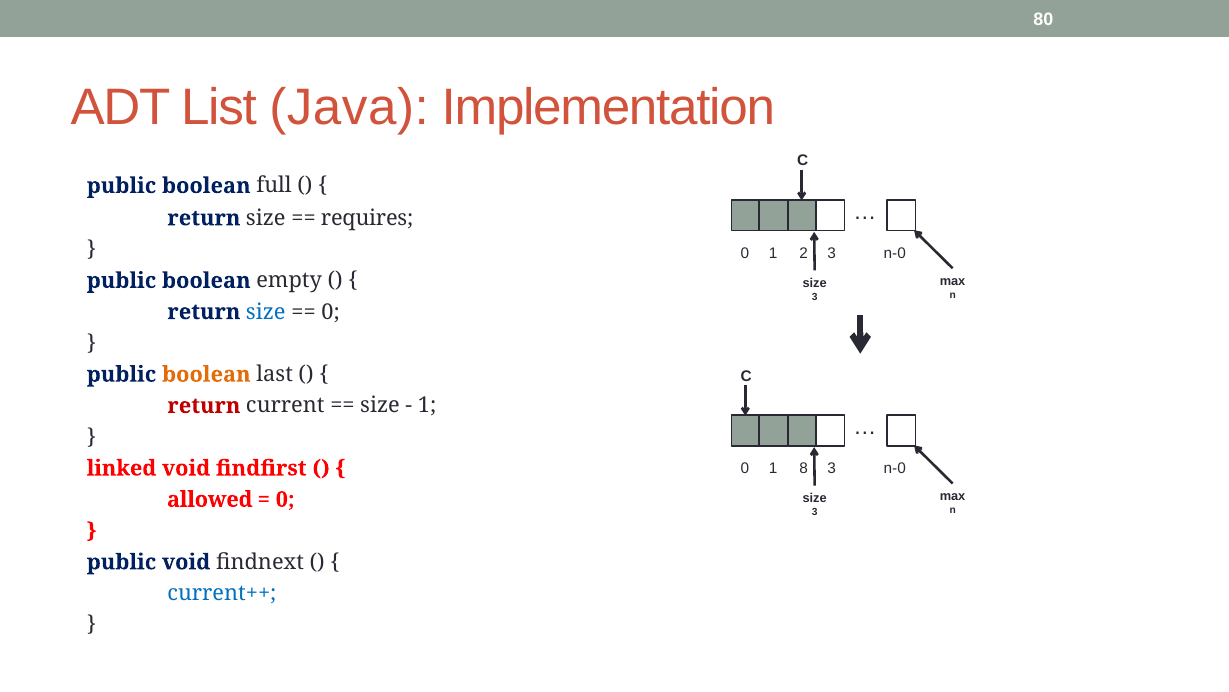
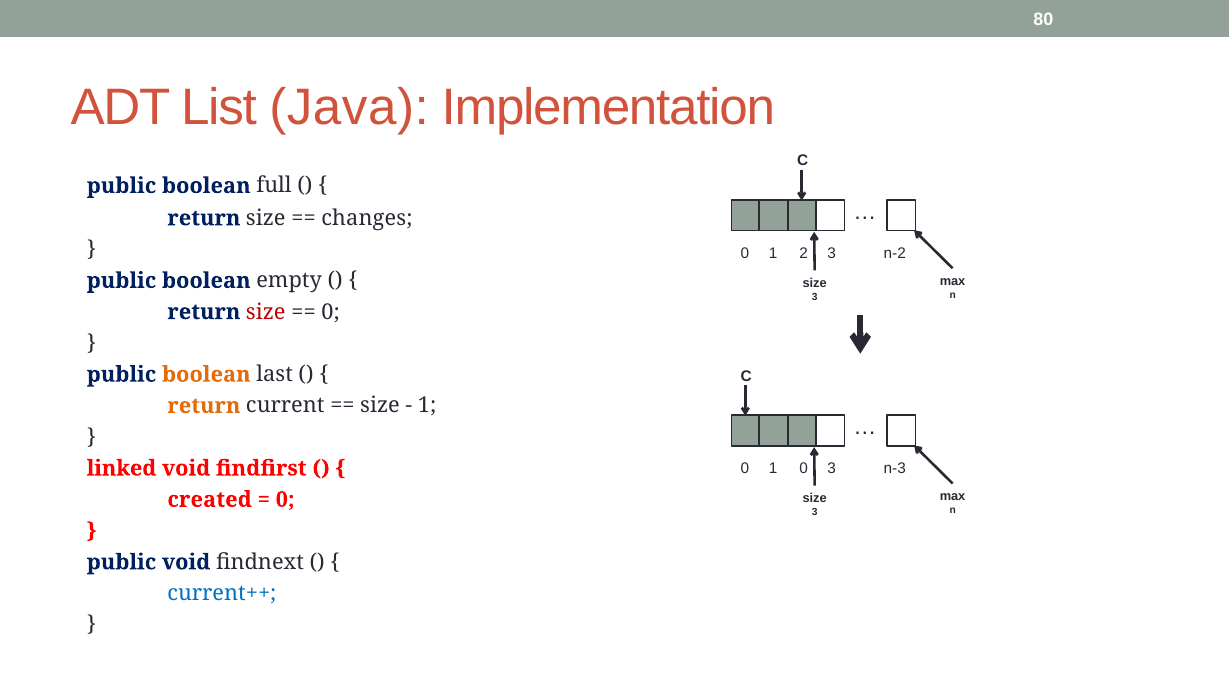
requires: requires -> changes
2 3 n-0: n-0 -> n-2
size at (266, 312) colour: blue -> red
return at (204, 405) colour: red -> orange
1 8: 8 -> 0
n-0 at (895, 468): n-0 -> n-3
allowed: allowed -> created
